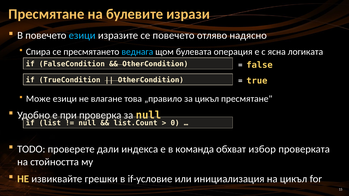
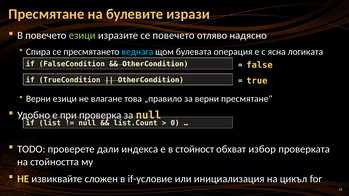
езици at (82, 36) colour: light blue -> light green
Може at (38, 99): Може -> Верни
за цикъл: цикъл -> верни
команда: команда -> стойност
грешки: грешки -> сложен
